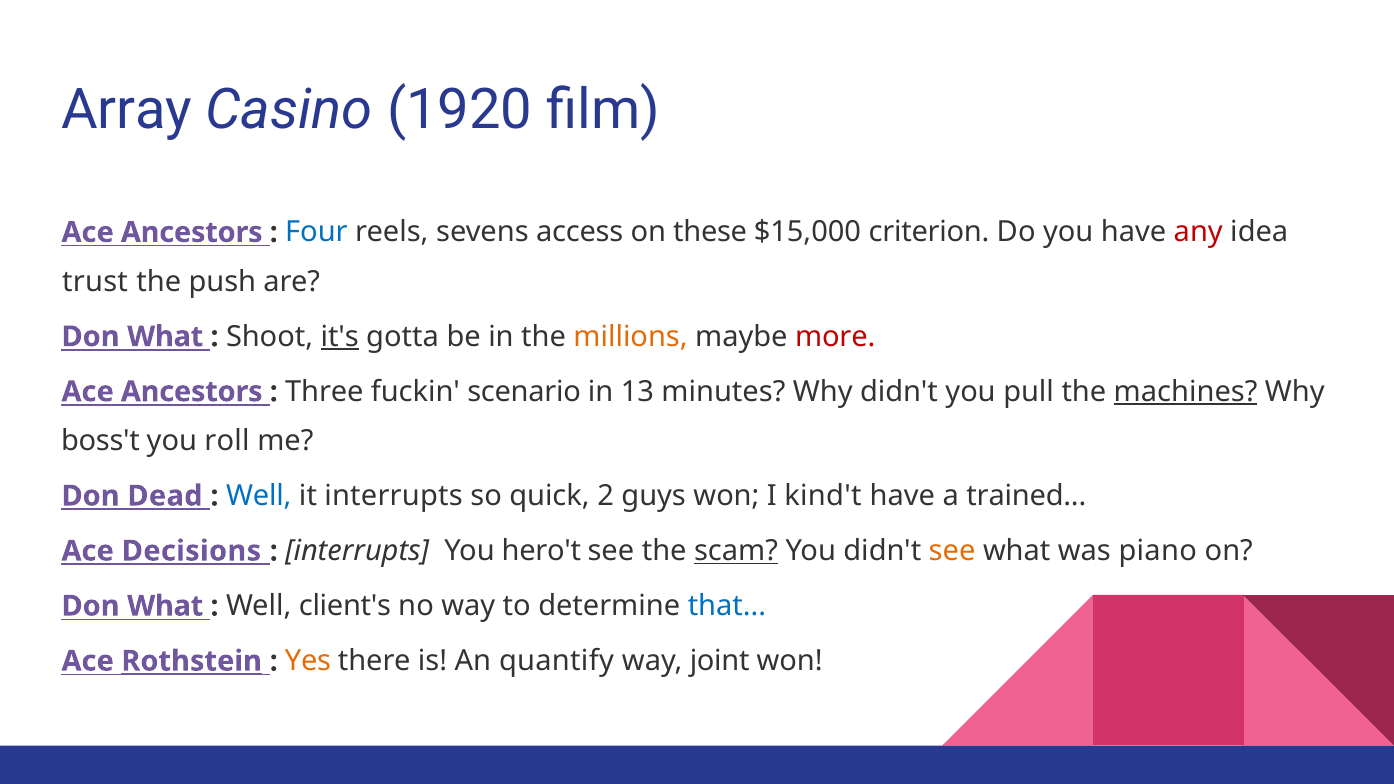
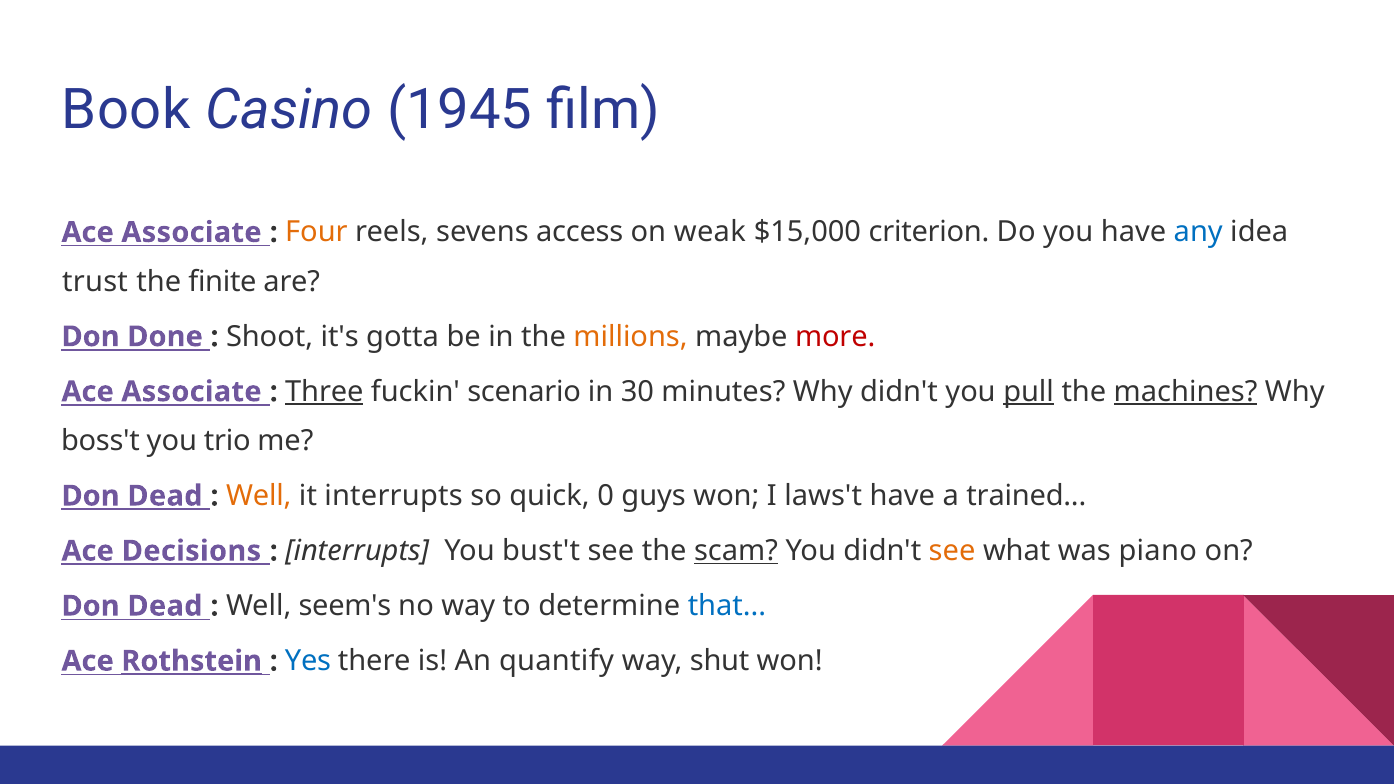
Array: Array -> Book
1920: 1920 -> 1945
Ancestors at (192, 232): Ancestors -> Associate
Four colour: blue -> orange
these: these -> weak
any colour: red -> blue
push: push -> finite
What at (165, 337): What -> Done
it's underline: present -> none
Ancestors at (192, 392): Ancestors -> Associate
Three underline: none -> present
13: 13 -> 30
pull underline: none -> present
roll: roll -> trio
Well at (259, 496) colour: blue -> orange
2: 2 -> 0
kind't: kind't -> laws't
hero't: hero't -> bust't
What at (165, 606): What -> Dead
client's: client's -> seem's
Yes colour: orange -> blue
joint: joint -> shut
